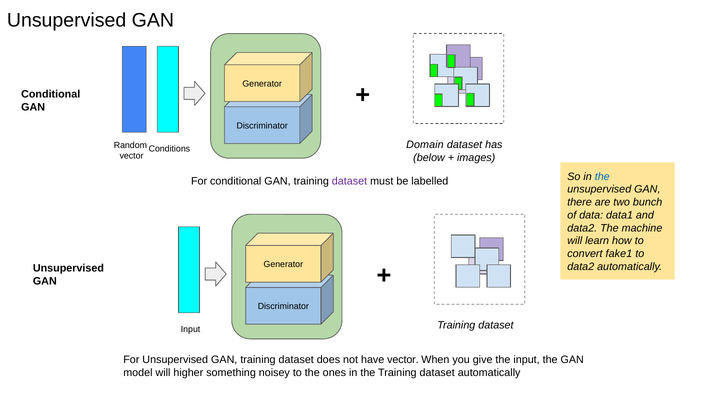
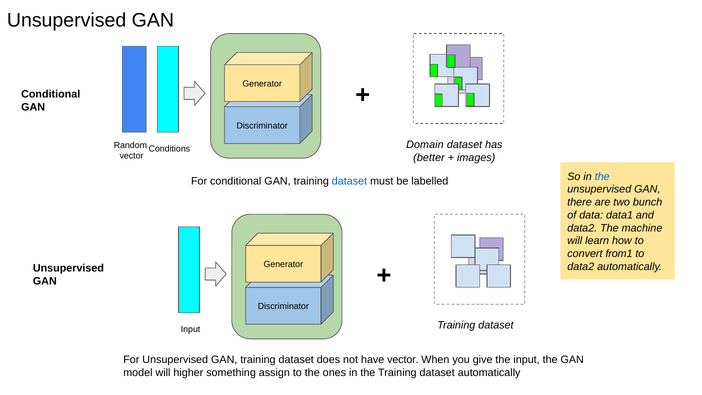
below: below -> better
dataset at (349, 181) colour: purple -> blue
fake1: fake1 -> from1
noisey: noisey -> assign
